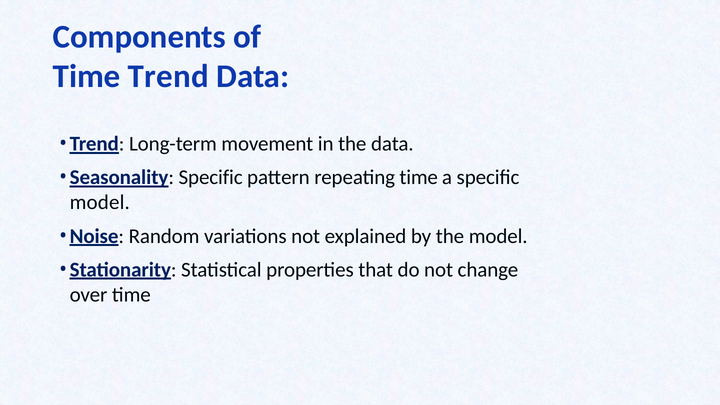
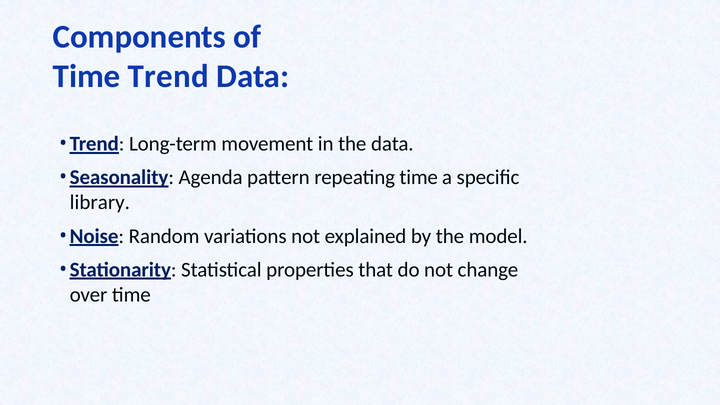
Seasonality Specific: Specific -> Agenda
model at (100, 203): model -> library
